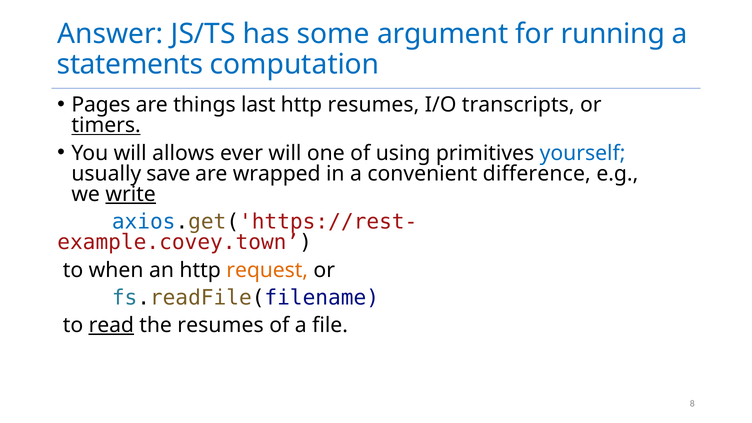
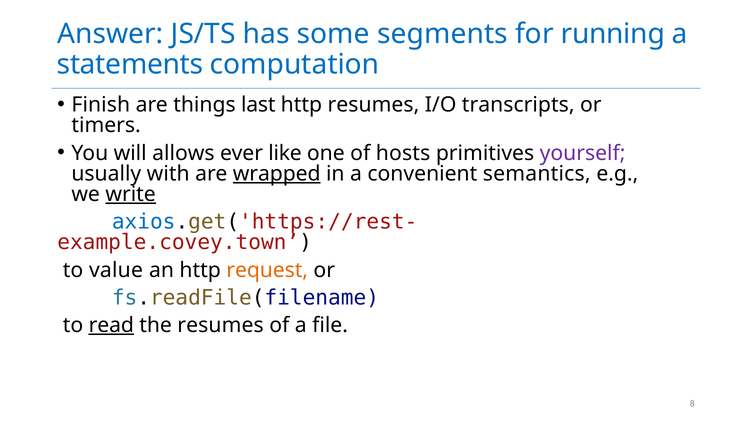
argument: argument -> segments
Pages: Pages -> Finish
timers underline: present -> none
ever will: will -> like
using: using -> hosts
yourself colour: blue -> purple
save: save -> with
wrapped underline: none -> present
difference: difference -> semantics
when: when -> value
